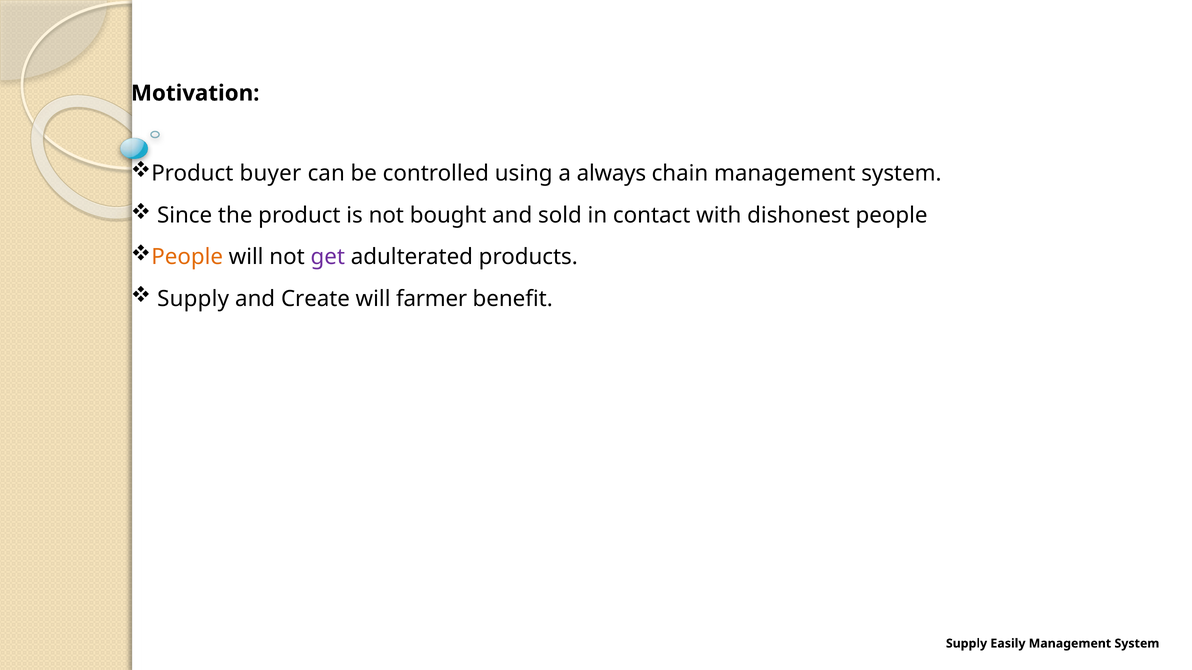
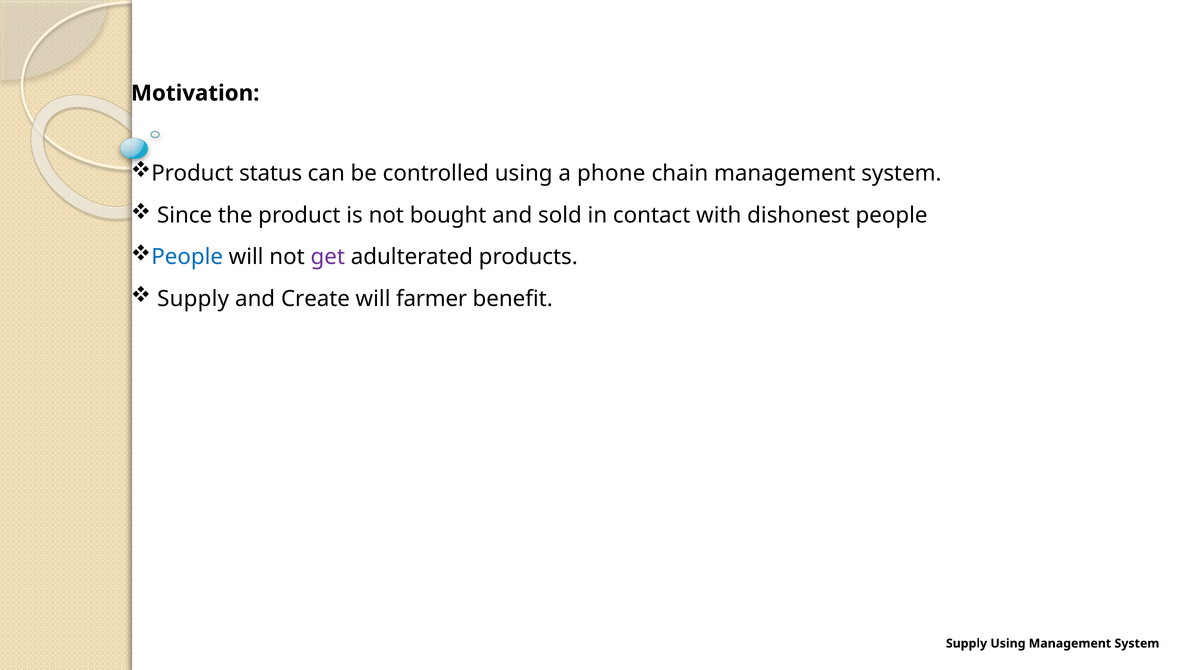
buyer: buyer -> status
always: always -> phone
People at (187, 257) colour: orange -> blue
Supply Easily: Easily -> Using
